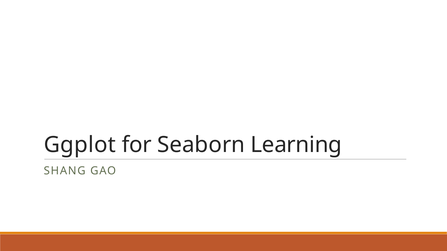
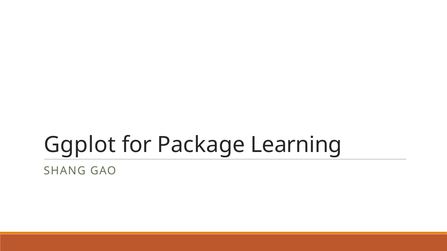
Seaborn: Seaborn -> Package
